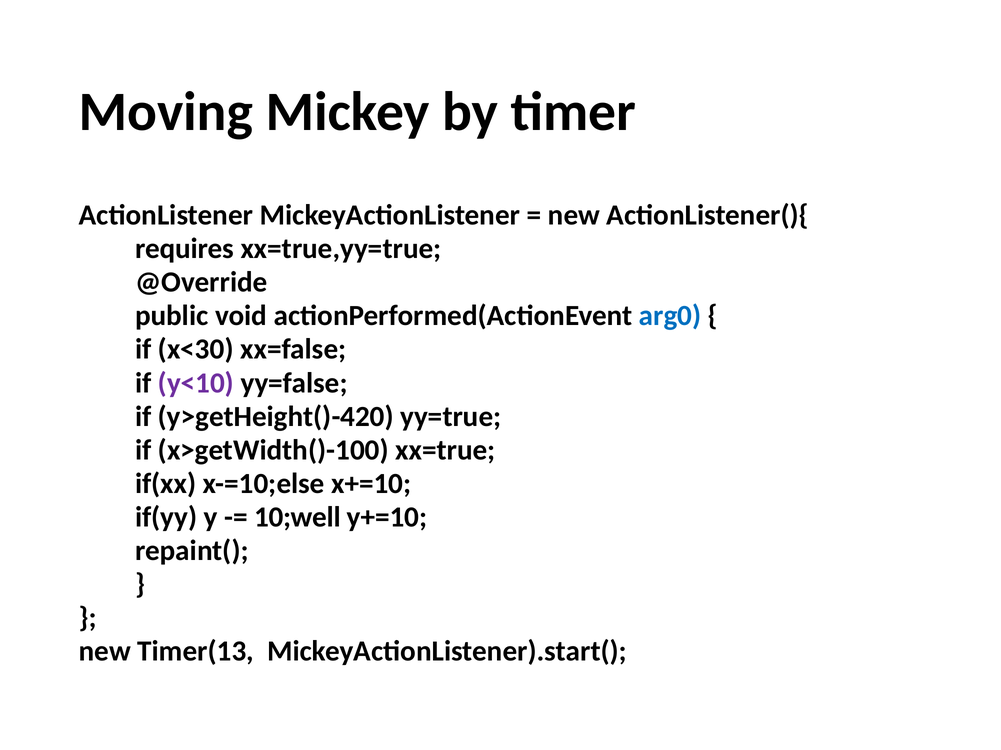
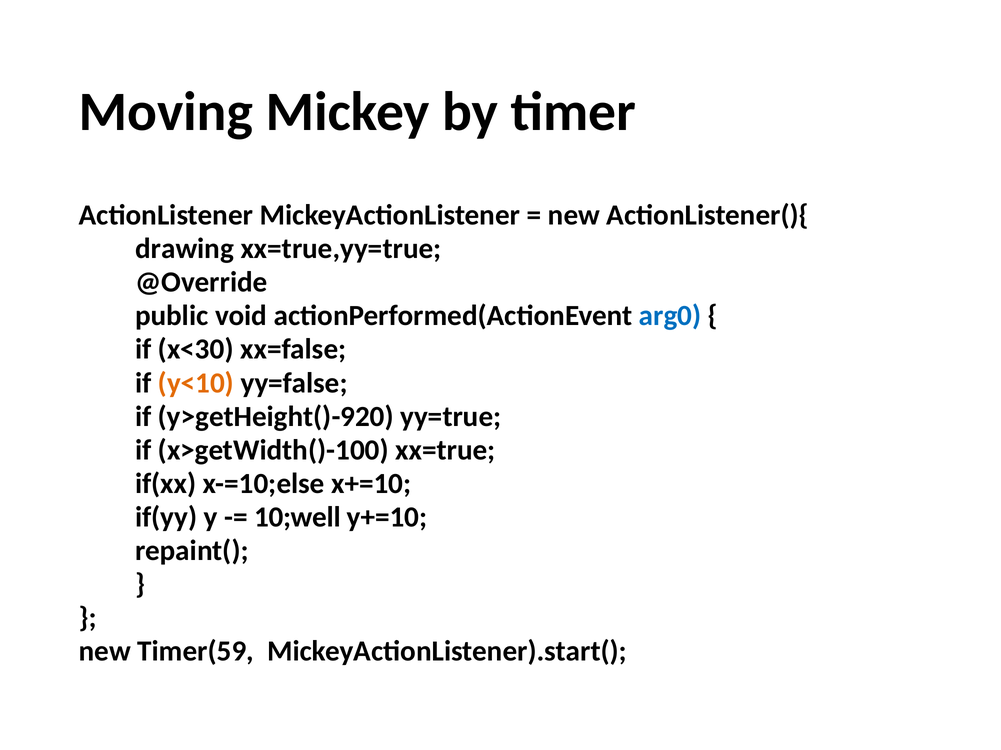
requires: requires -> drawing
y<10 colour: purple -> orange
y>getHeight()-420: y>getHeight()-420 -> y>getHeight()-920
Timer(13: Timer(13 -> Timer(59
